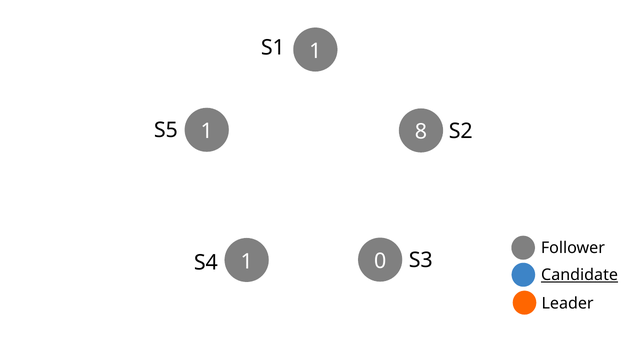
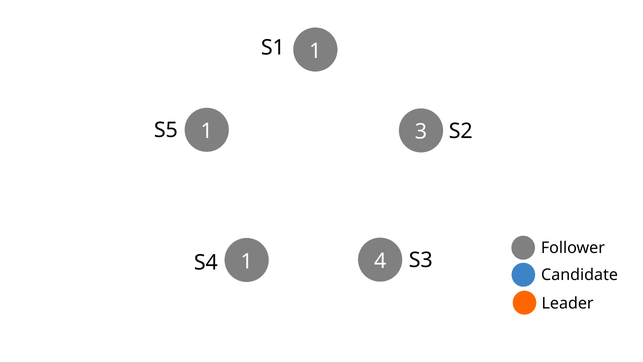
8: 8 -> 3
0: 0 -> 4
Candidate underline: present -> none
